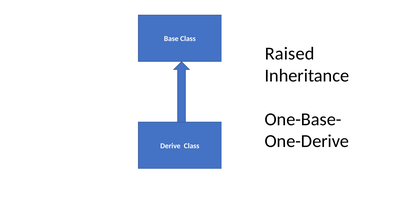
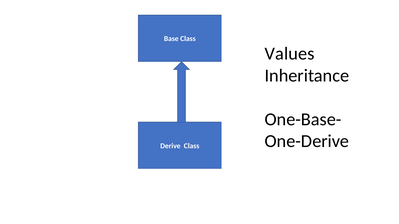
Raised: Raised -> Values
